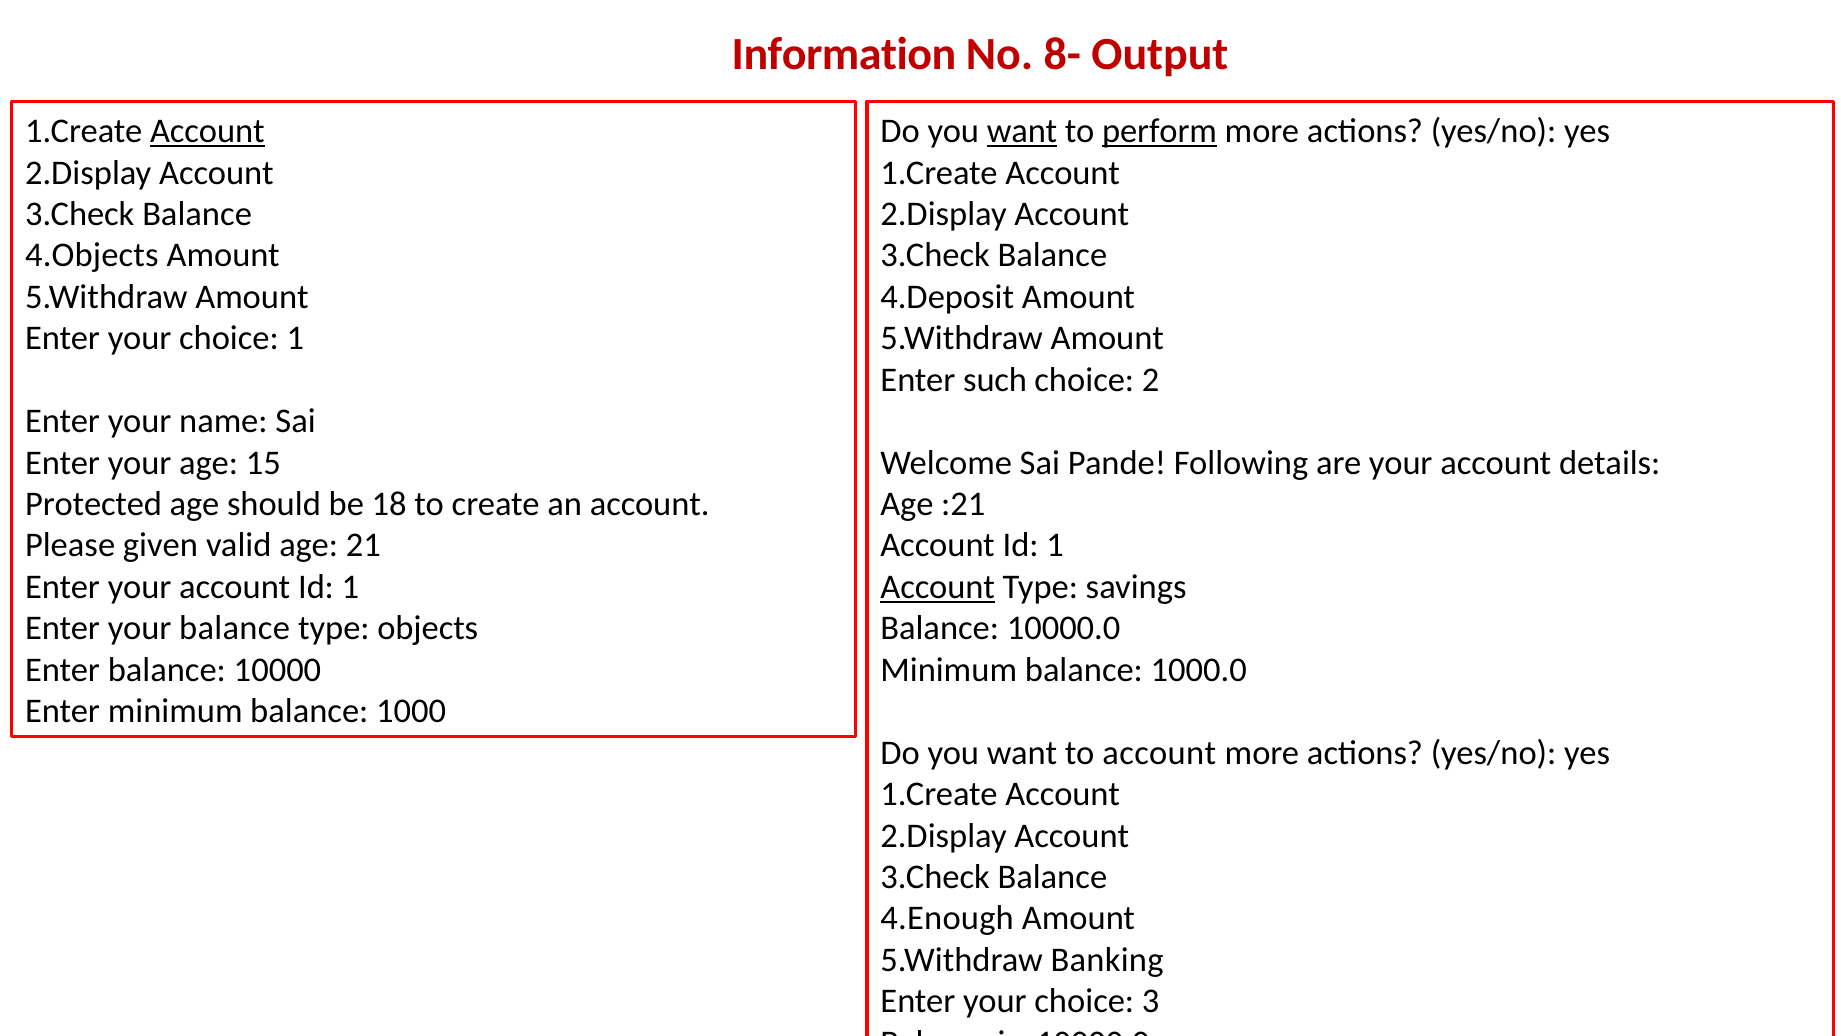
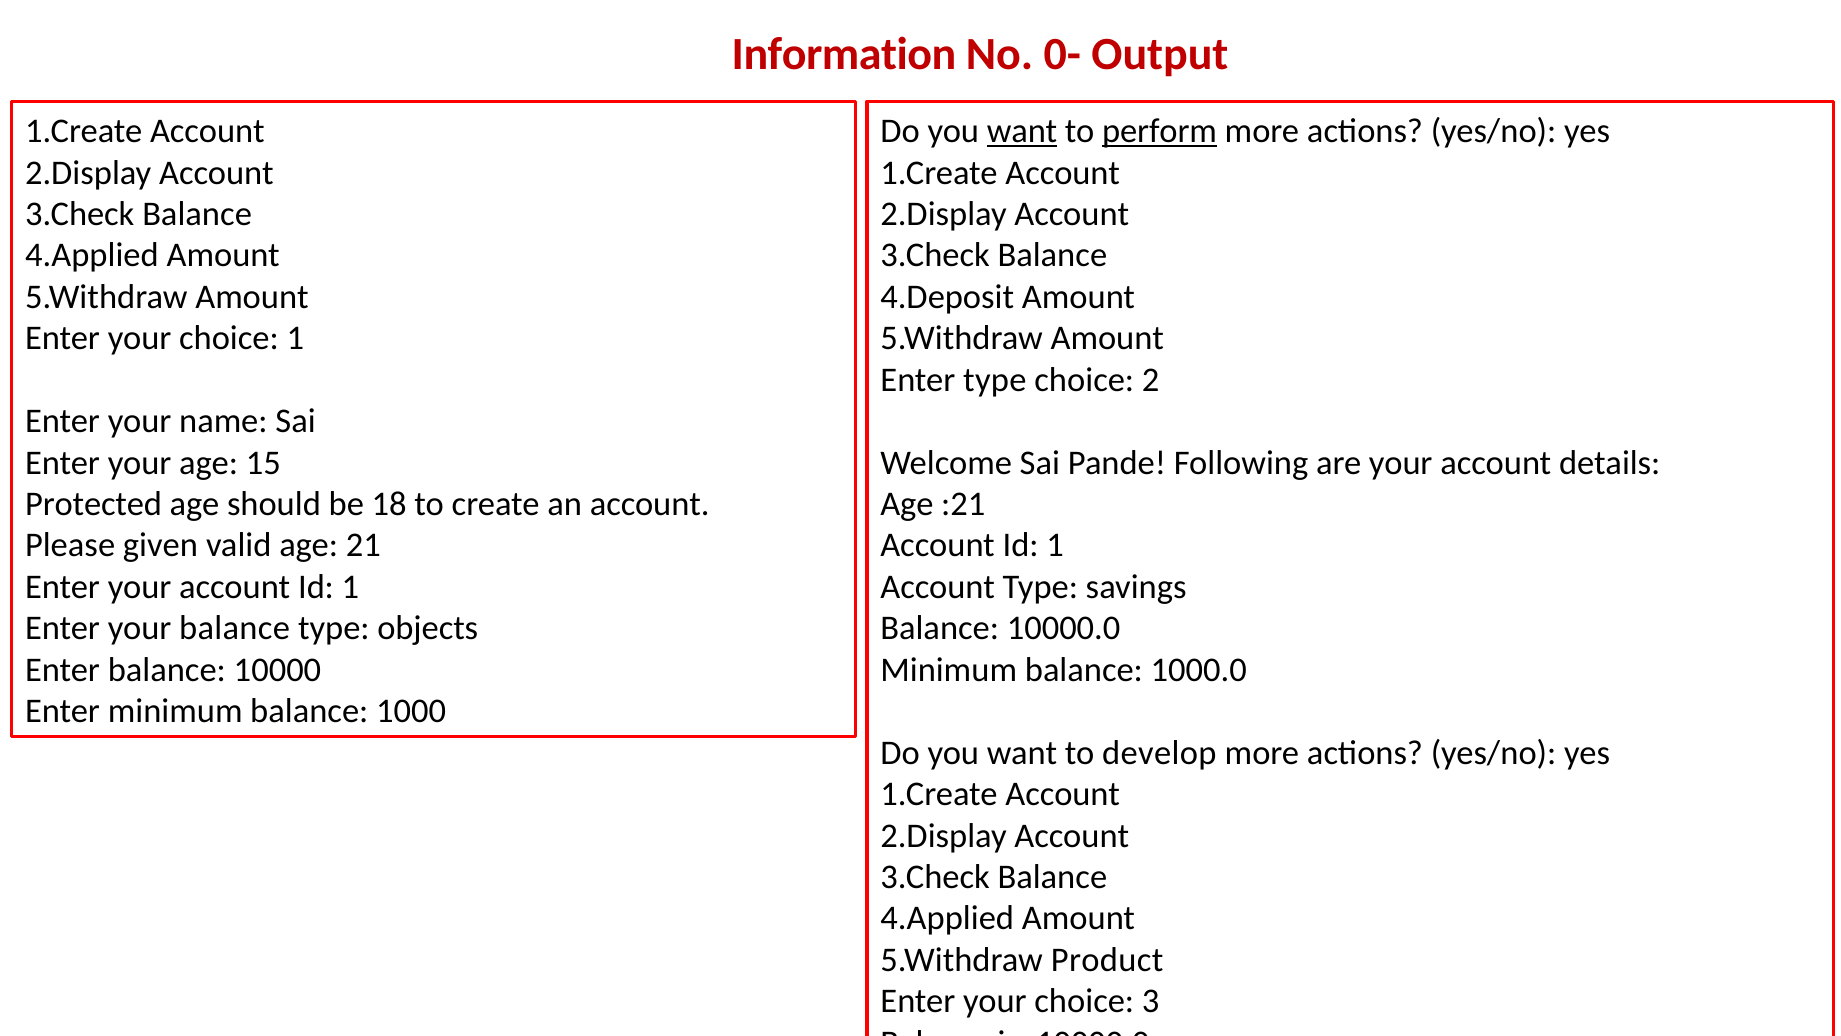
8-: 8- -> 0-
Account at (207, 131) underline: present -> none
4.Objects at (92, 255): 4.Objects -> 4.Applied
Enter such: such -> type
Account at (938, 587) underline: present -> none
to account: account -> develop
4.Enough at (947, 918): 4.Enough -> 4.Applied
Banking: Banking -> Product
